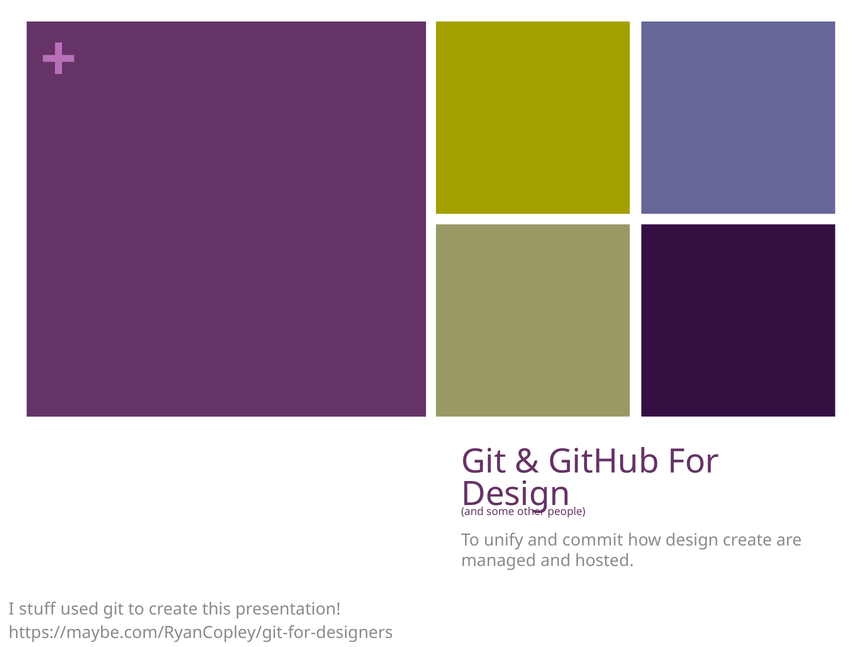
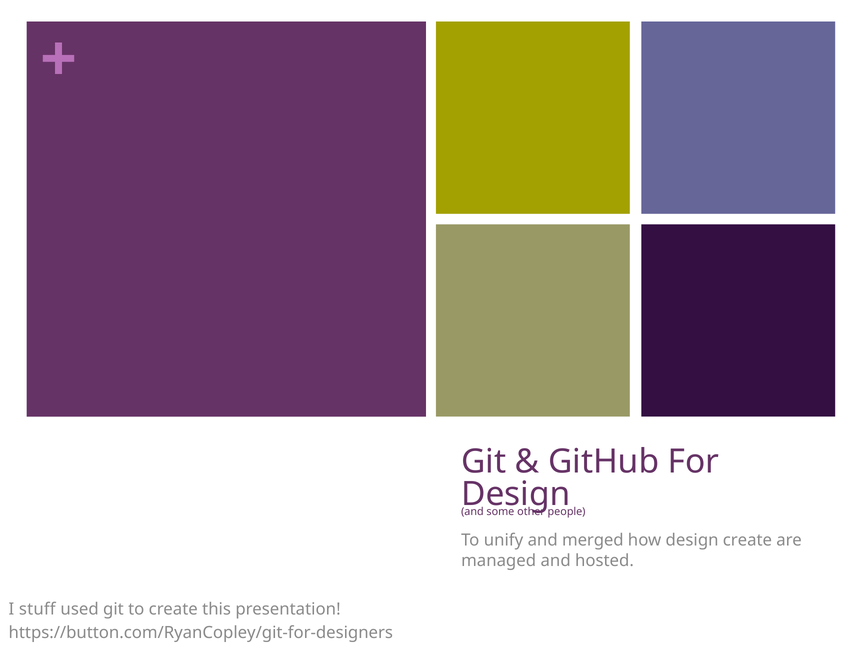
commit: commit -> merged
https://maybe.com/RyanCopley/git-for-designers: https://maybe.com/RyanCopley/git-for-designers -> https://button.com/RyanCopley/git-for-designers
